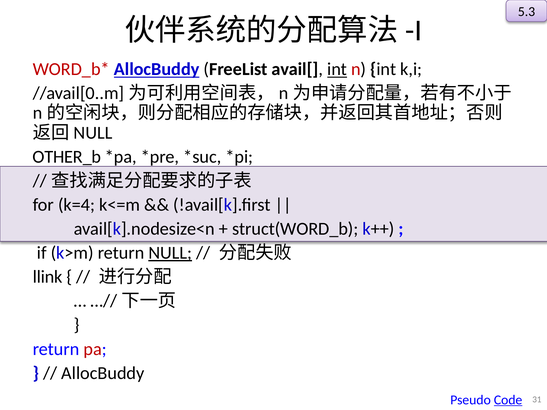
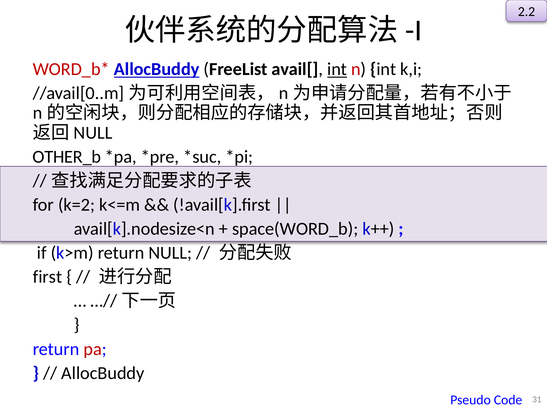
5.3: 5.3 -> 2.2
k=4: k=4 -> k=2
struct(WORD_b: struct(WORD_b -> space(WORD_b
NULL underline: present -> none
llink: llink -> first
Code underline: present -> none
